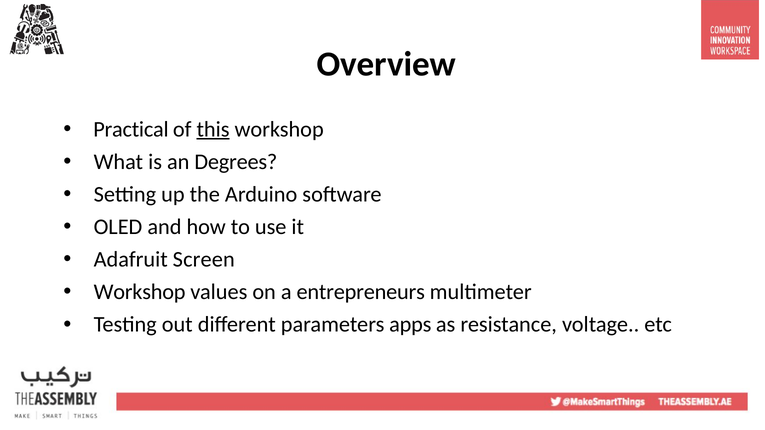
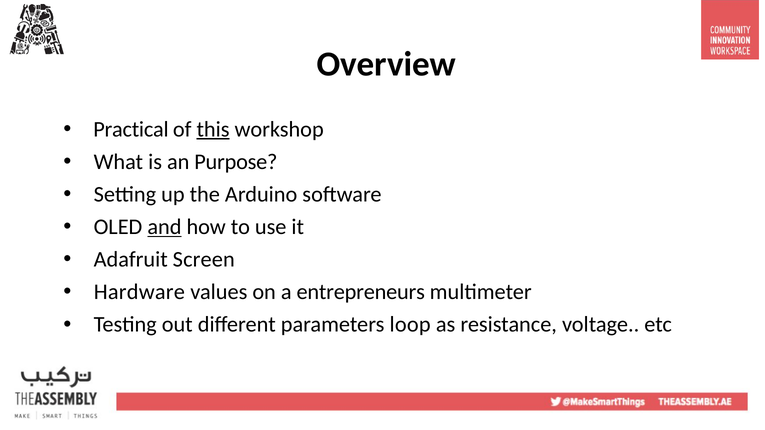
Degrees: Degrees -> Purpose
and underline: none -> present
Workshop at (140, 292): Workshop -> Hardware
apps: apps -> loop
